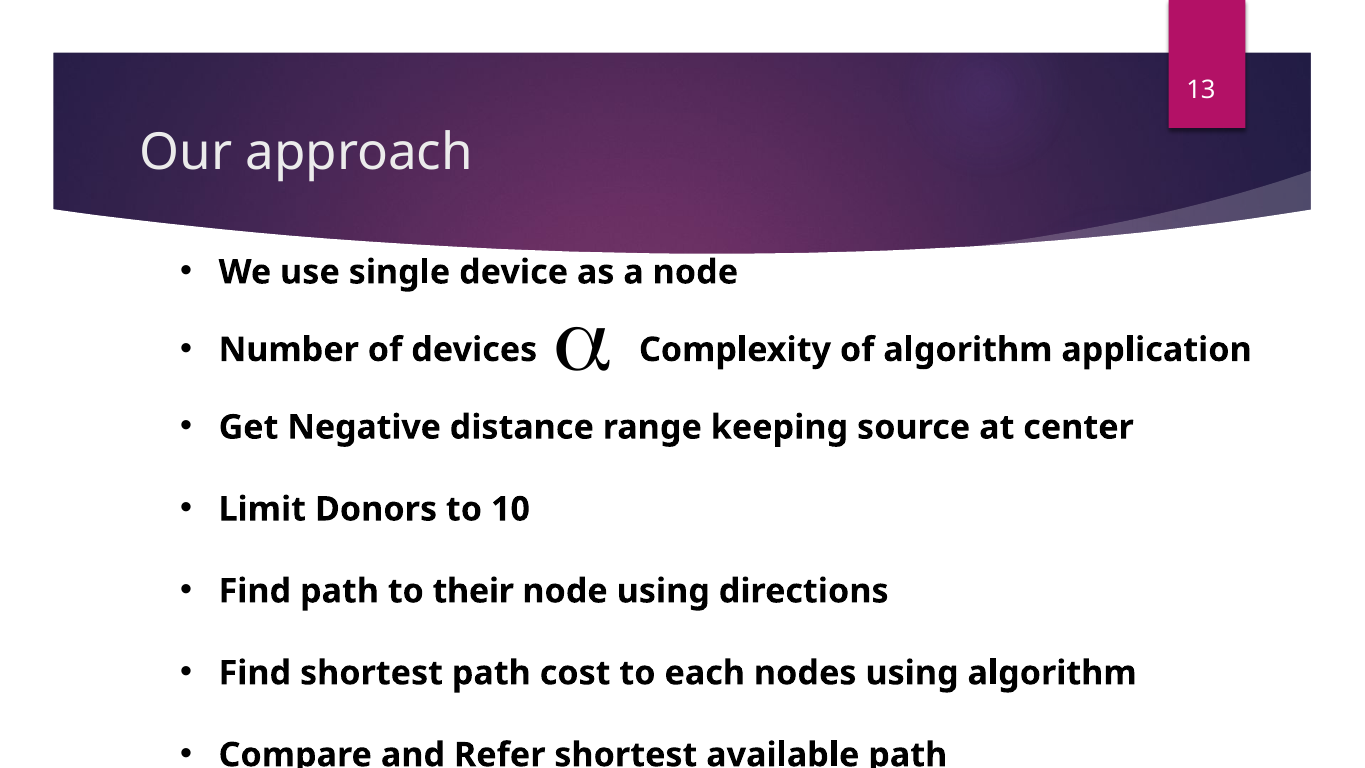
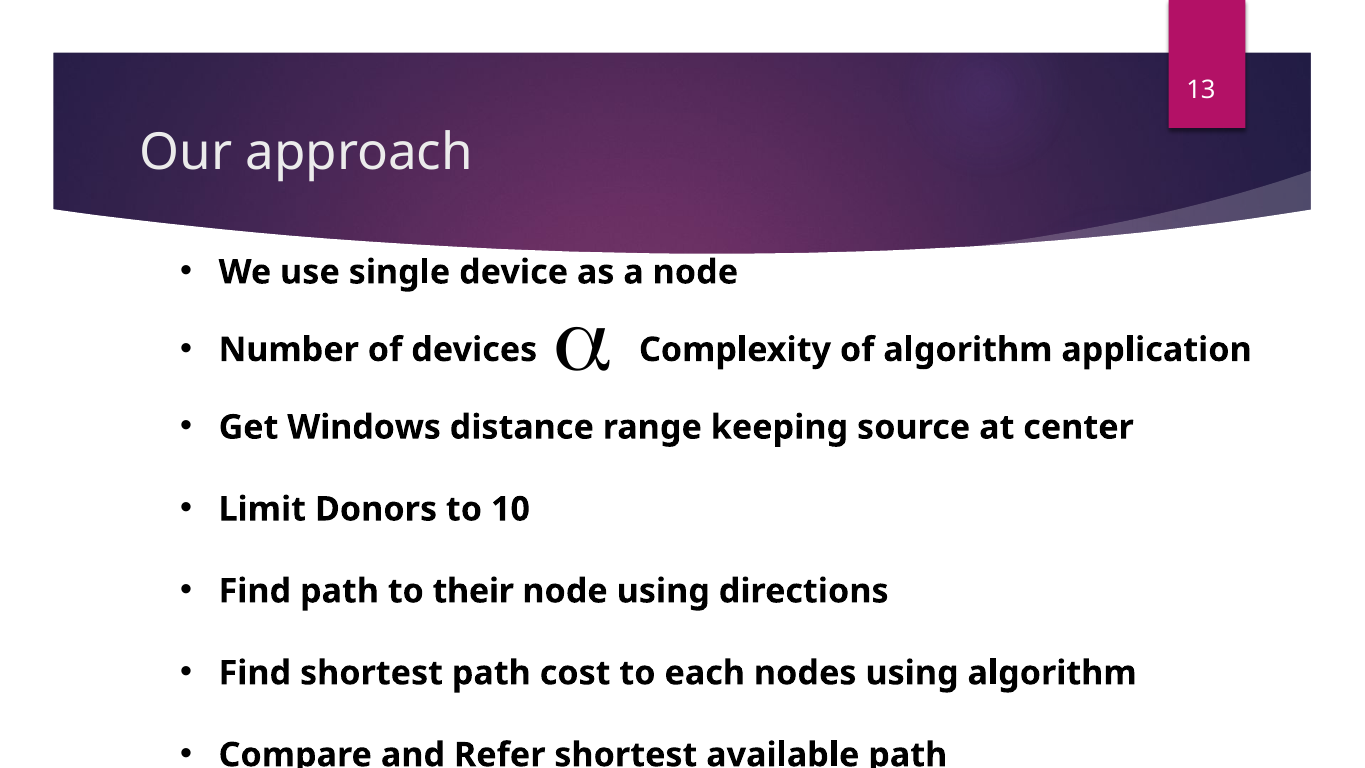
Negative: Negative -> Windows
